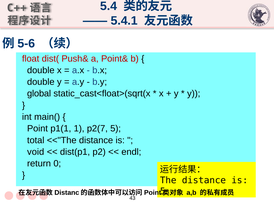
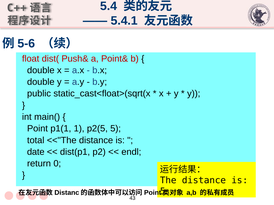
global: global -> public
p2(7: p2(7 -> p2(5
void: void -> date
